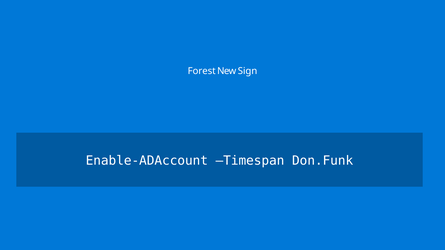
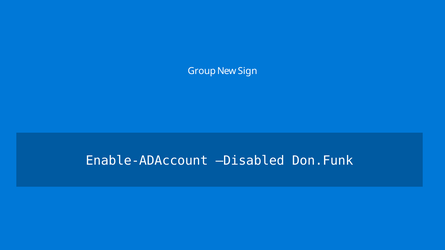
Forest: Forest -> Group
Timespan: Timespan -> Disabled
